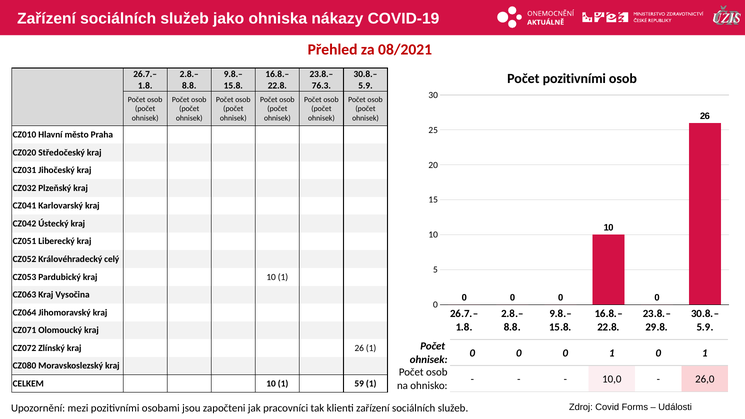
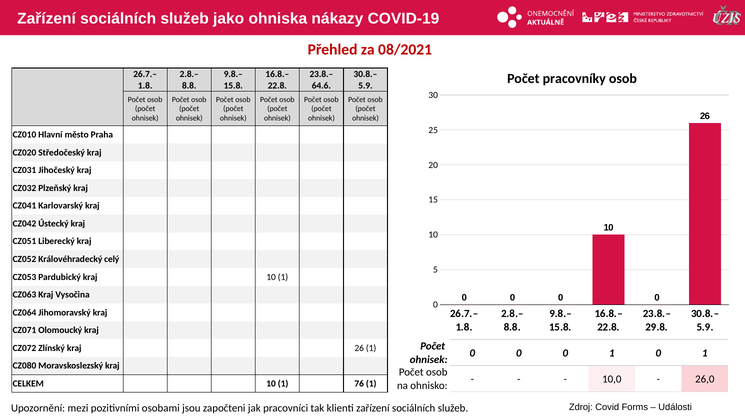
Počet pozitivními: pozitivními -> pracovníky
76.3: 76.3 -> 64.6
59: 59 -> 76
